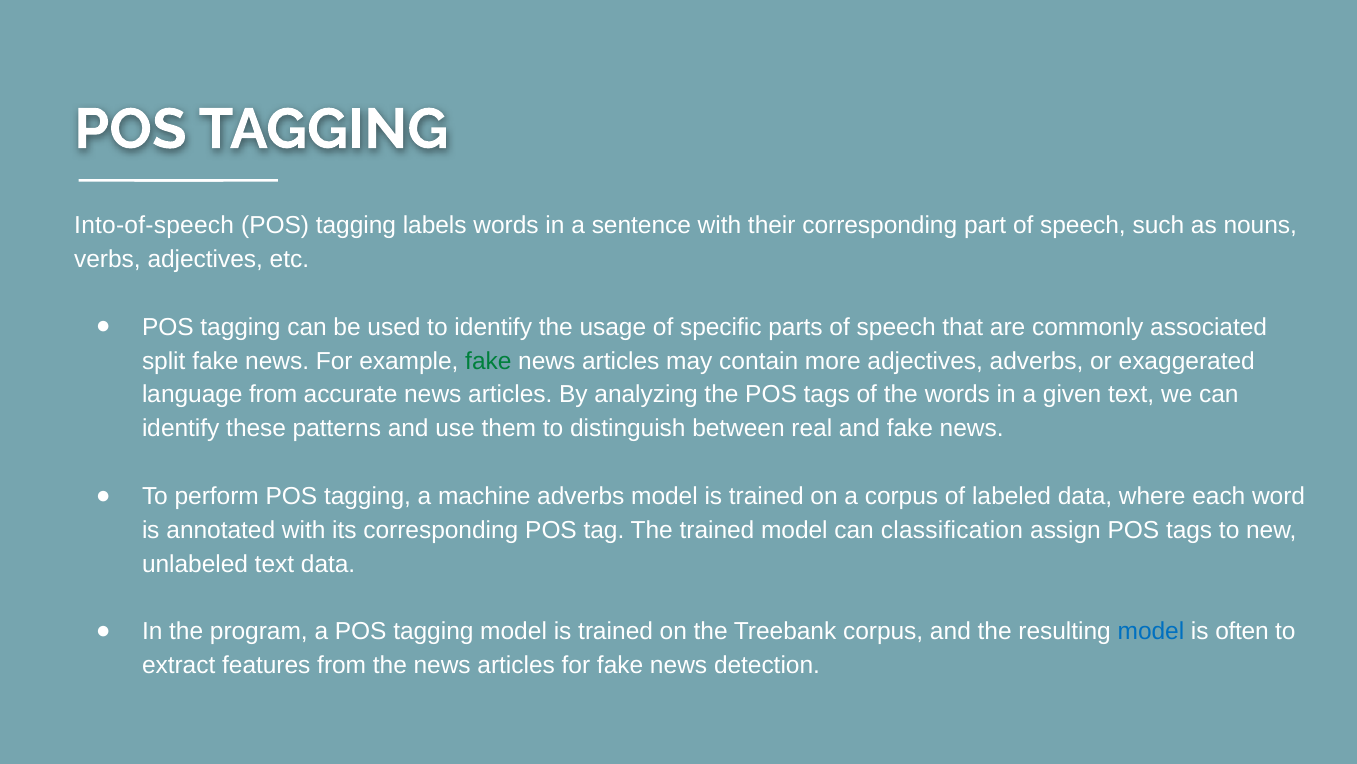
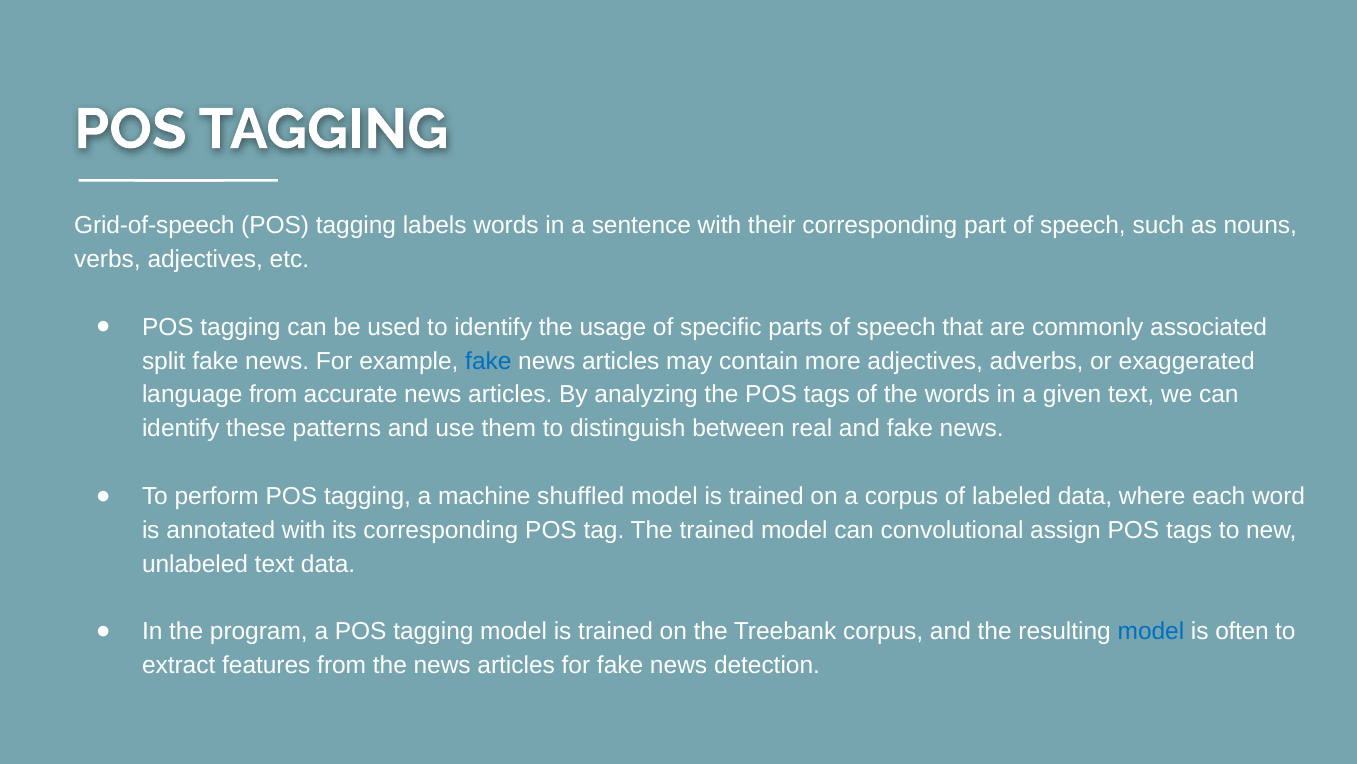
Into-of-speech: Into-of-speech -> Grid-of-speech
fake at (488, 361) colour: green -> blue
machine adverbs: adverbs -> shuffled
classification: classification -> convolutional
